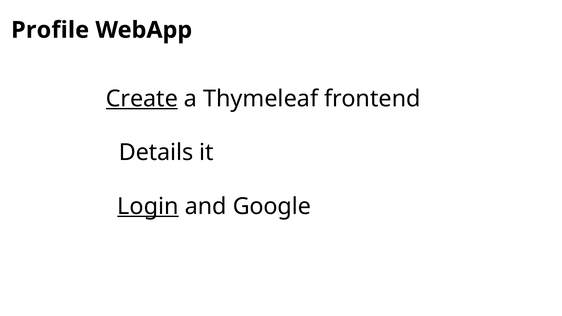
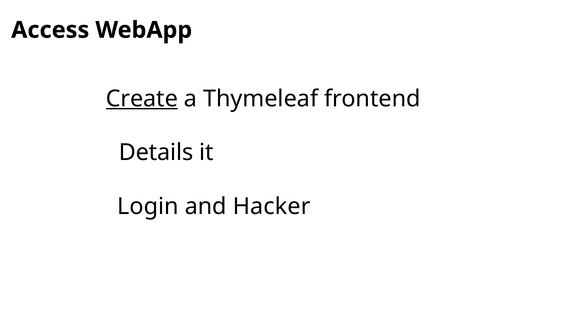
Profile: Profile -> Access
Login underline: present -> none
Google: Google -> Hacker
